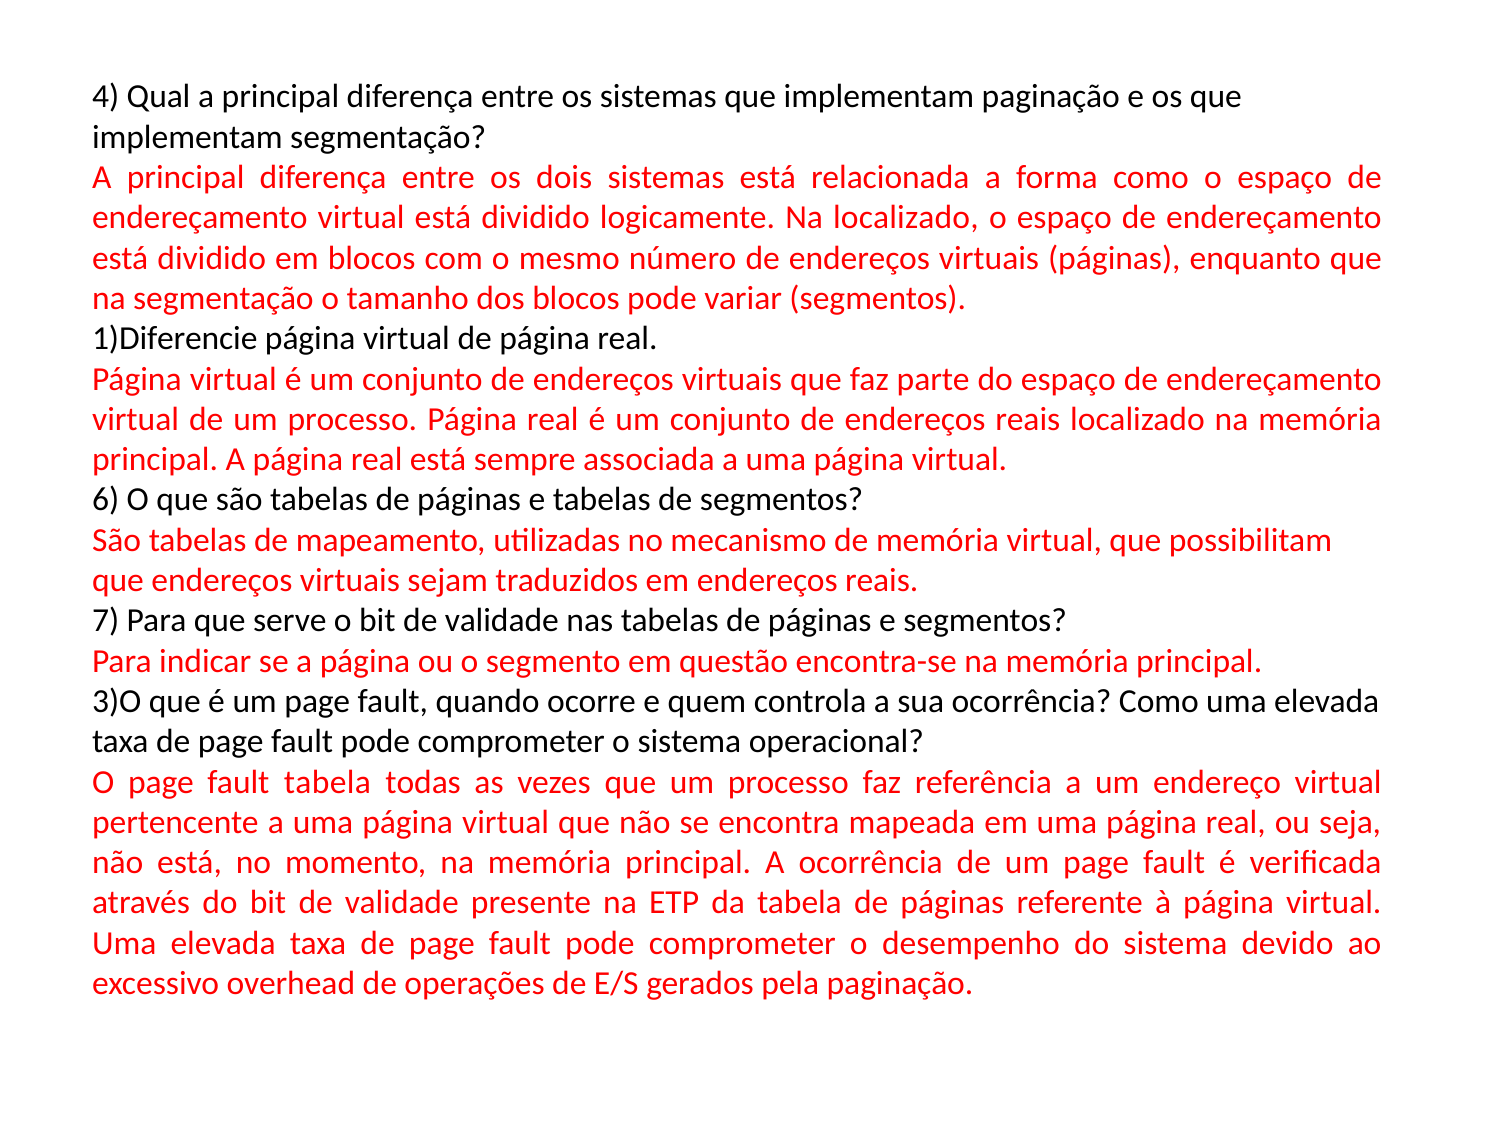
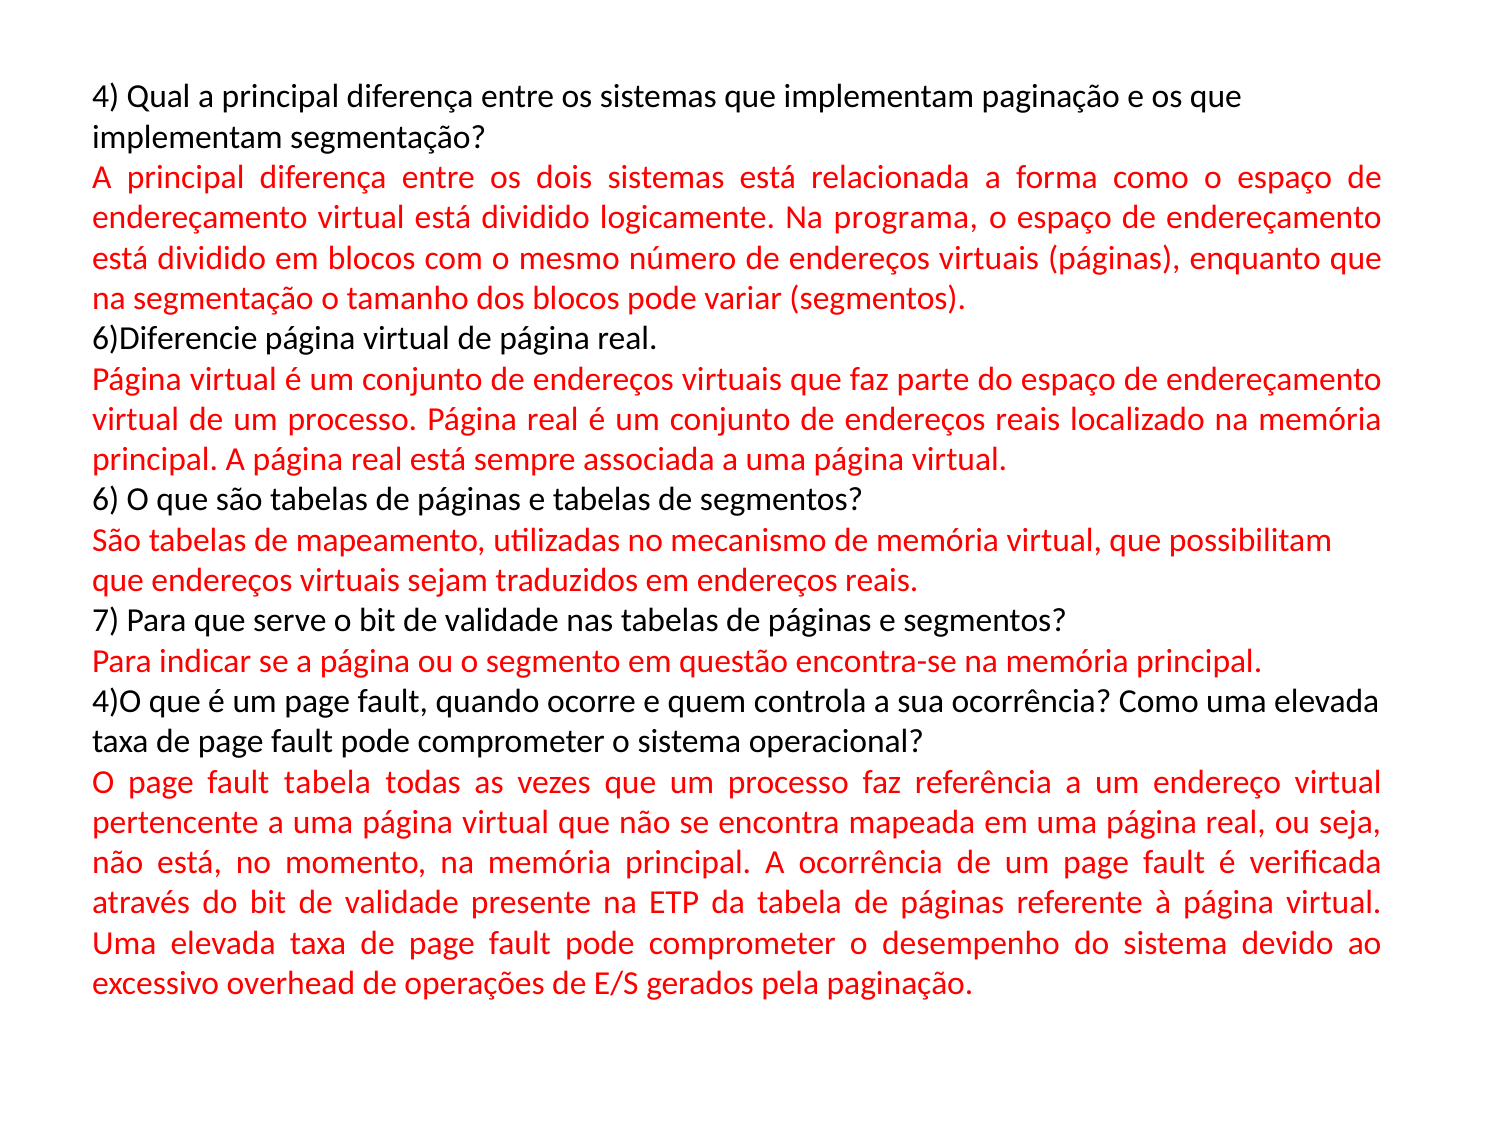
Na localizado: localizado -> programa
1)Diferencie: 1)Diferencie -> 6)Diferencie
3)O: 3)O -> 4)O
